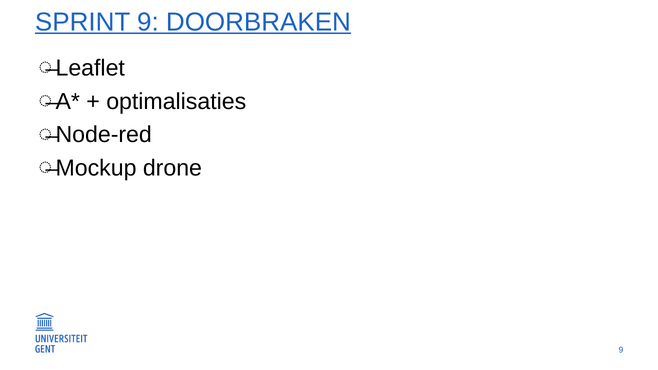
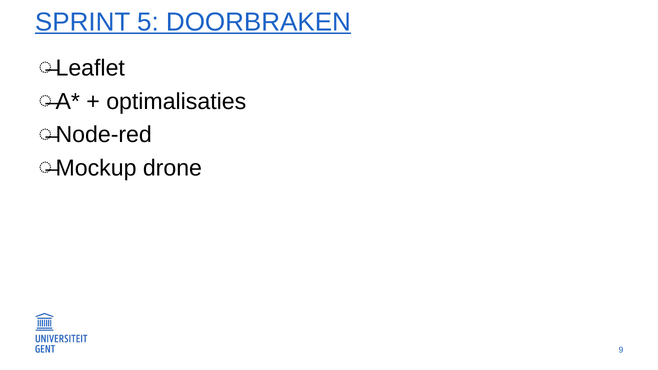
SPRINT 9: 9 -> 5
